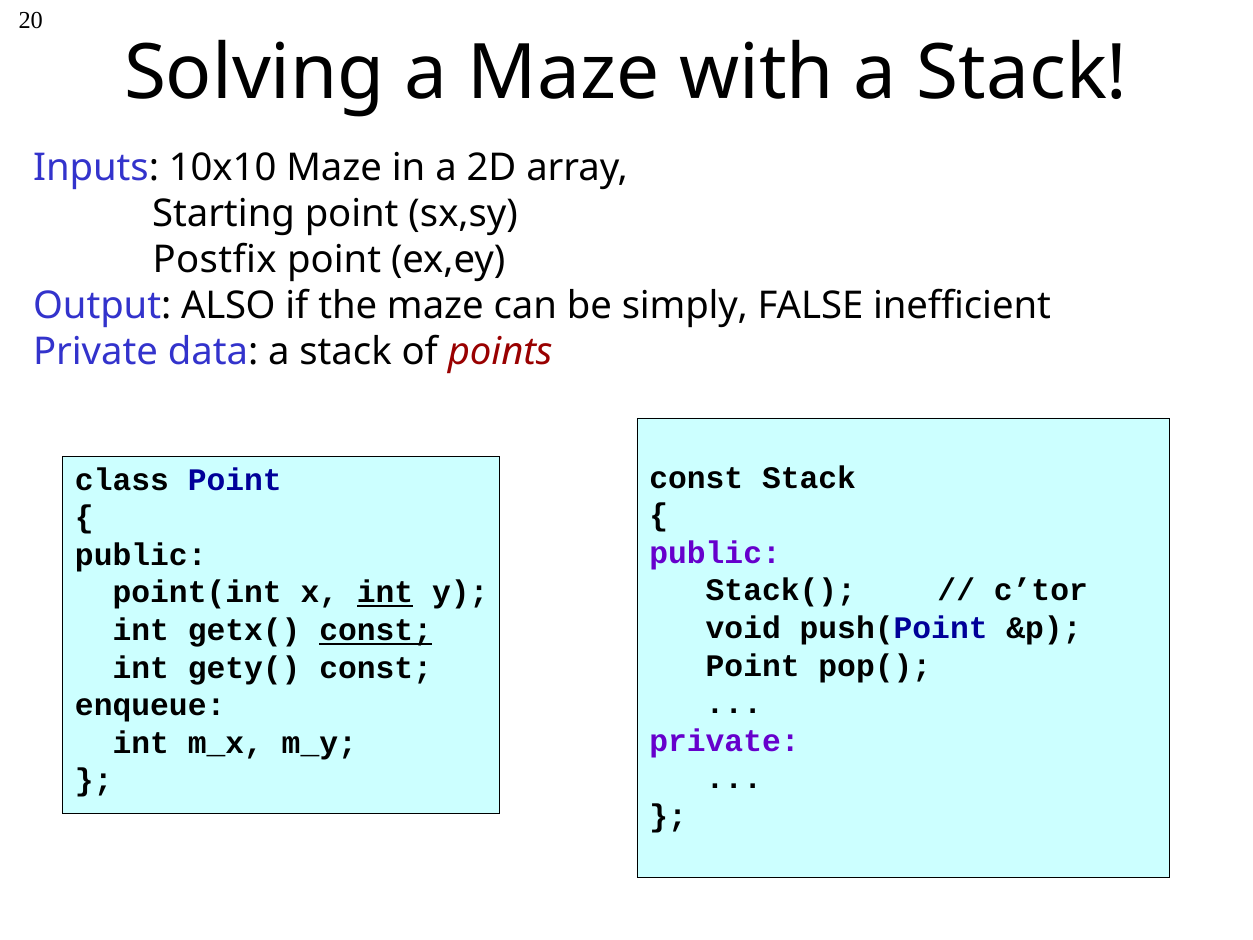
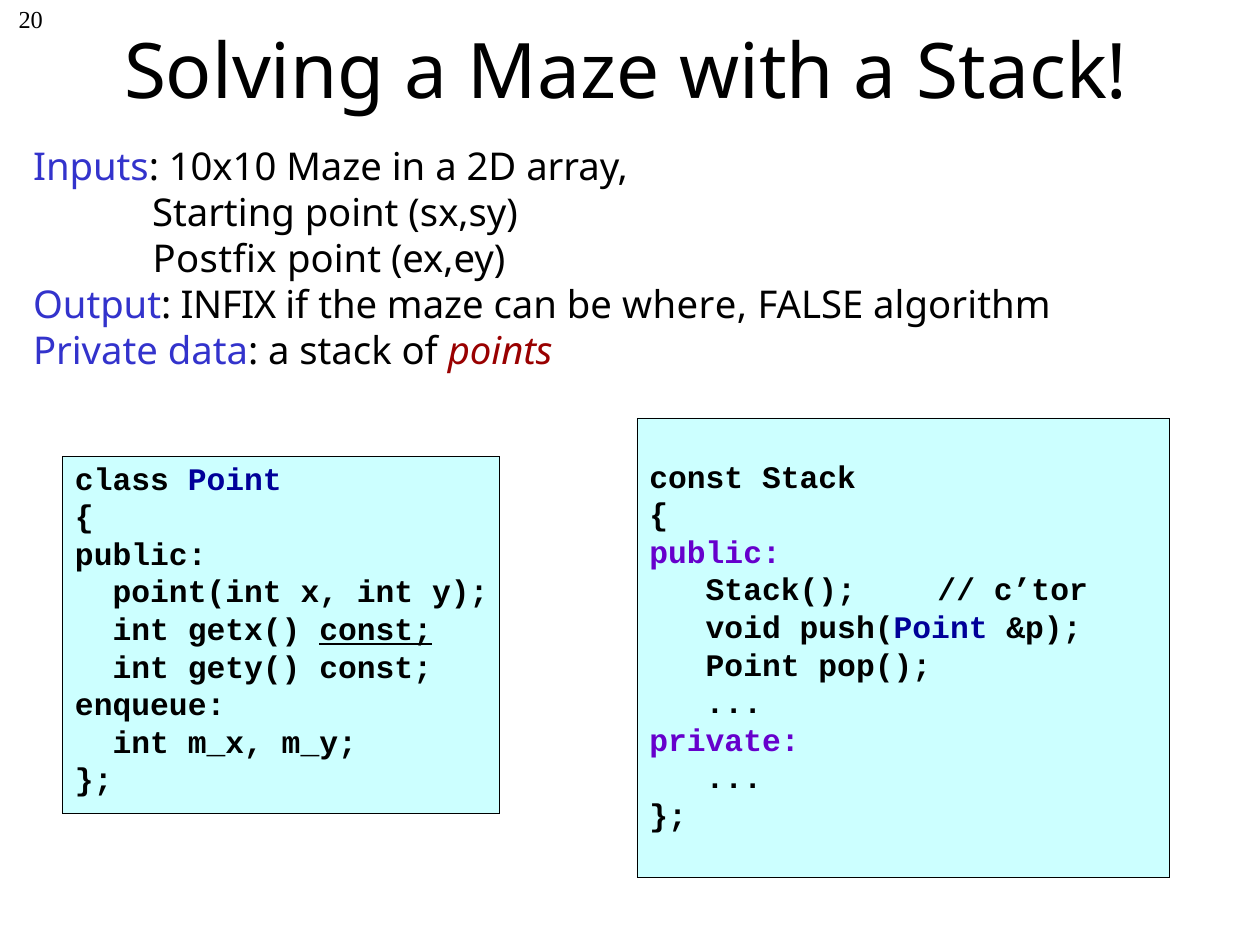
ALSO: ALSO -> INFIX
simply: simply -> where
inefficient: inefficient -> algorithm
int at (385, 592) underline: present -> none
